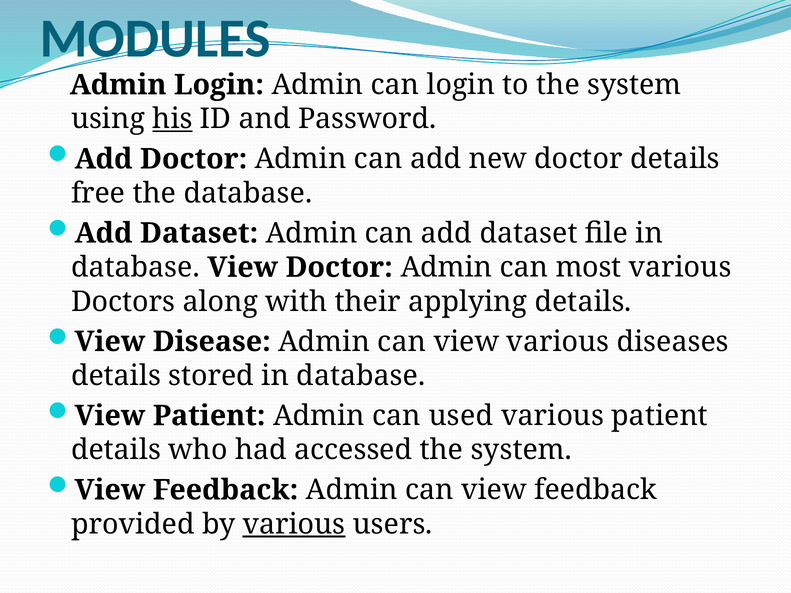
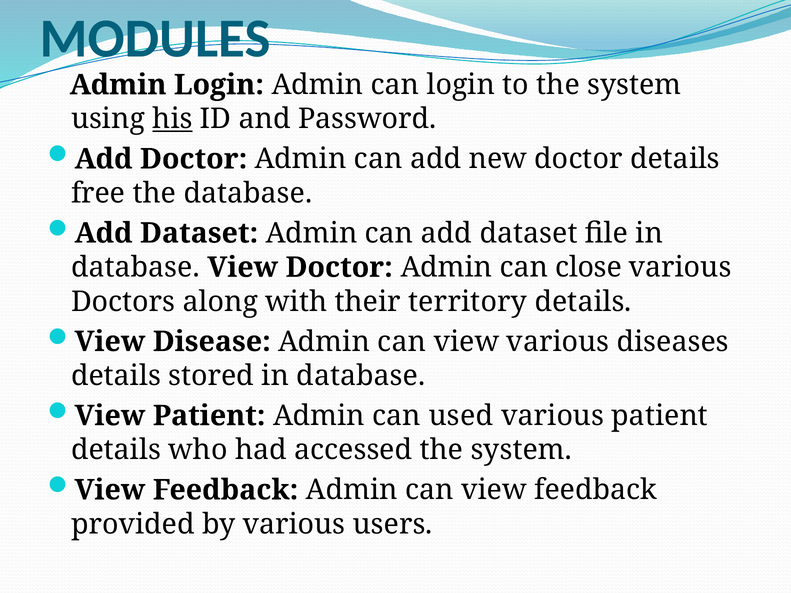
most: most -> close
applying: applying -> territory
various at (294, 524) underline: present -> none
